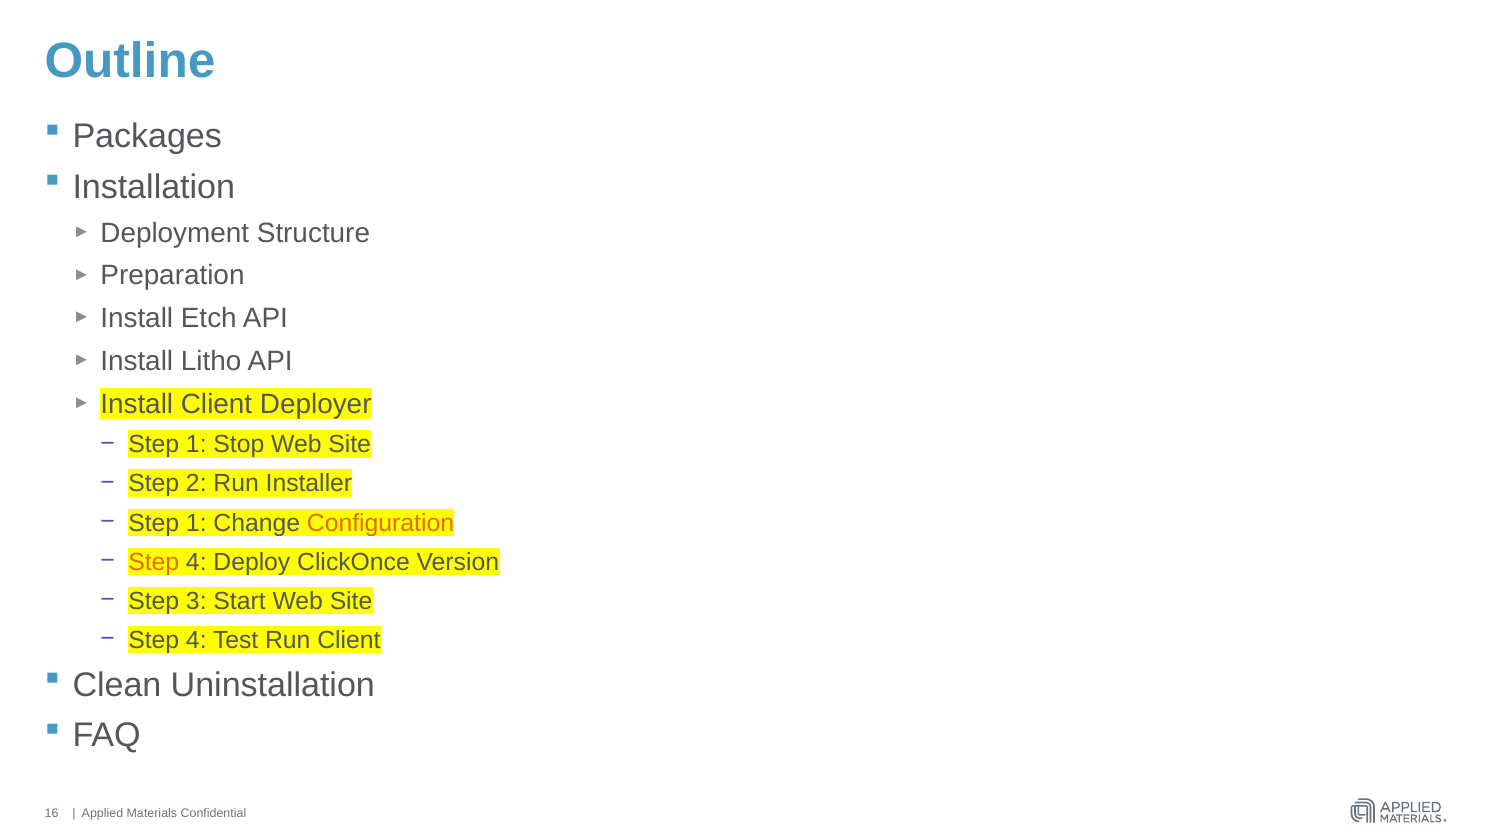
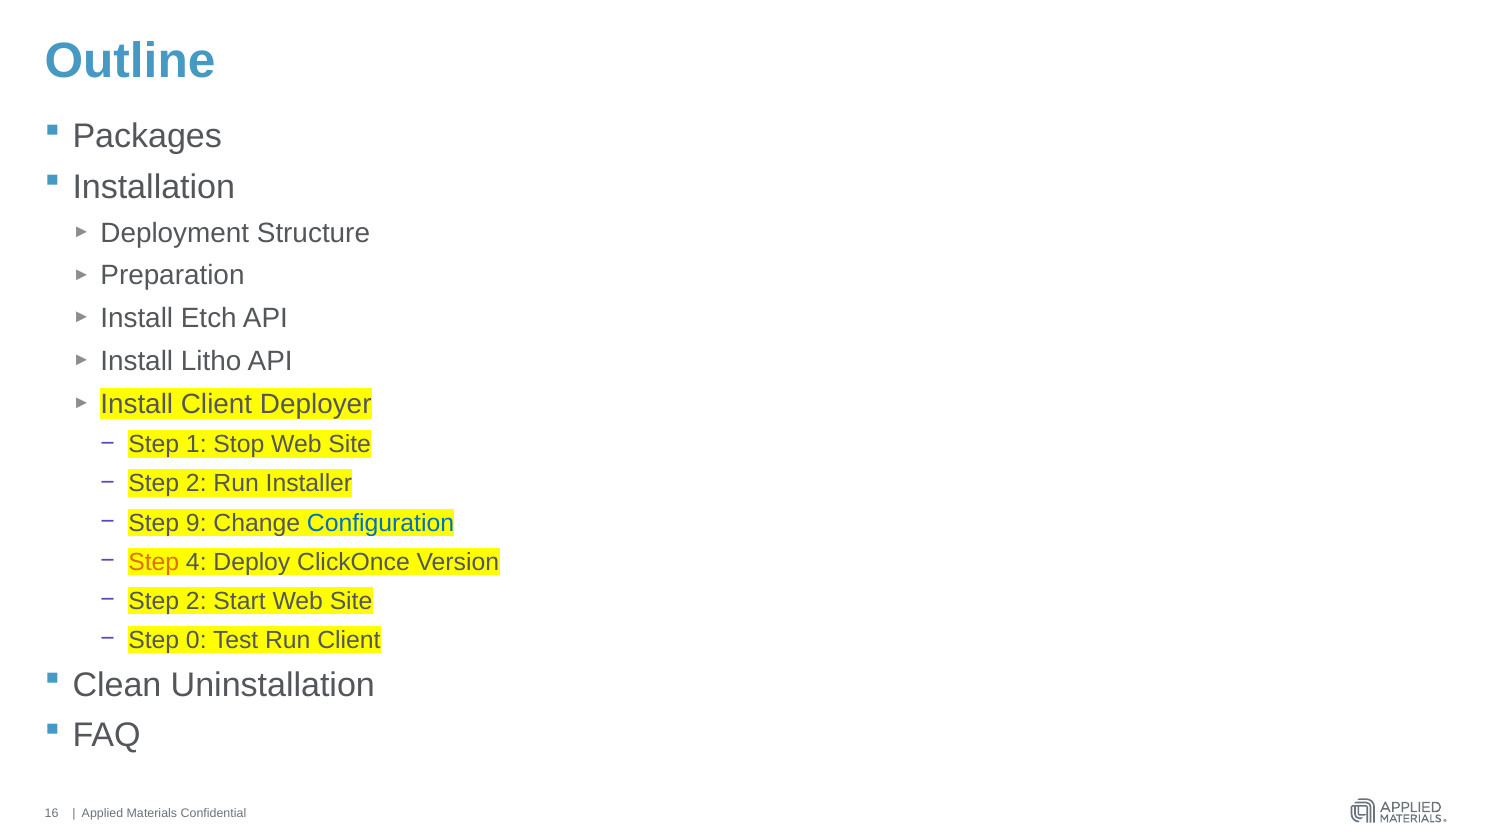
1 at (196, 523): 1 -> 9
Configuration colour: orange -> blue
3 at (196, 601): 3 -> 2
4 at (196, 640): 4 -> 0
